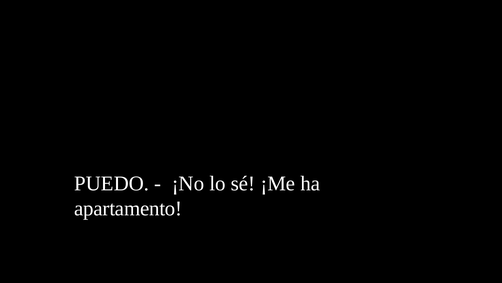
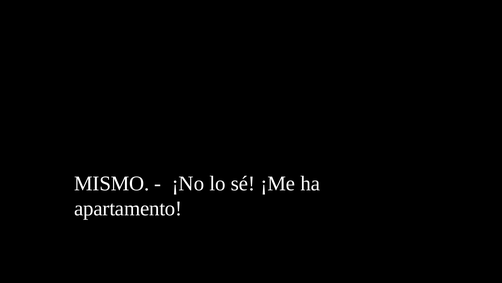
PUEDO: PUEDO -> MISMO
